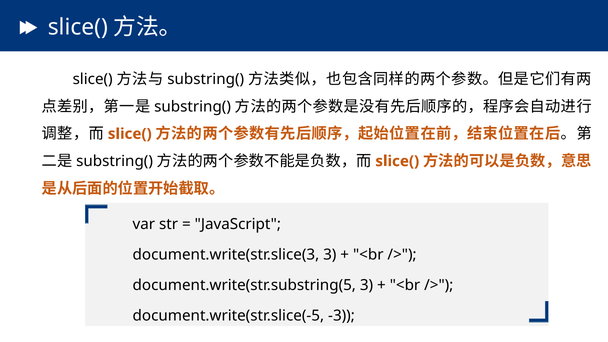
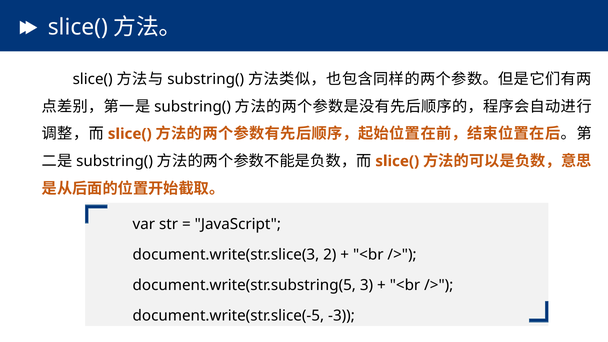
document.write(str.slice(3 3: 3 -> 2
